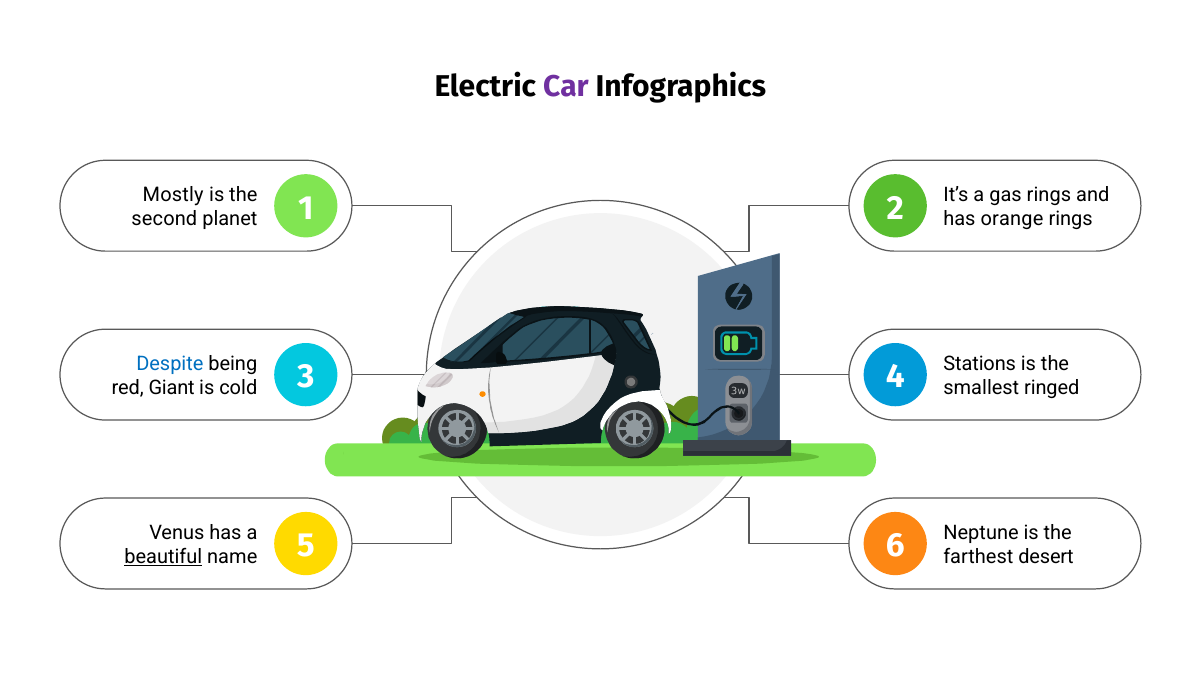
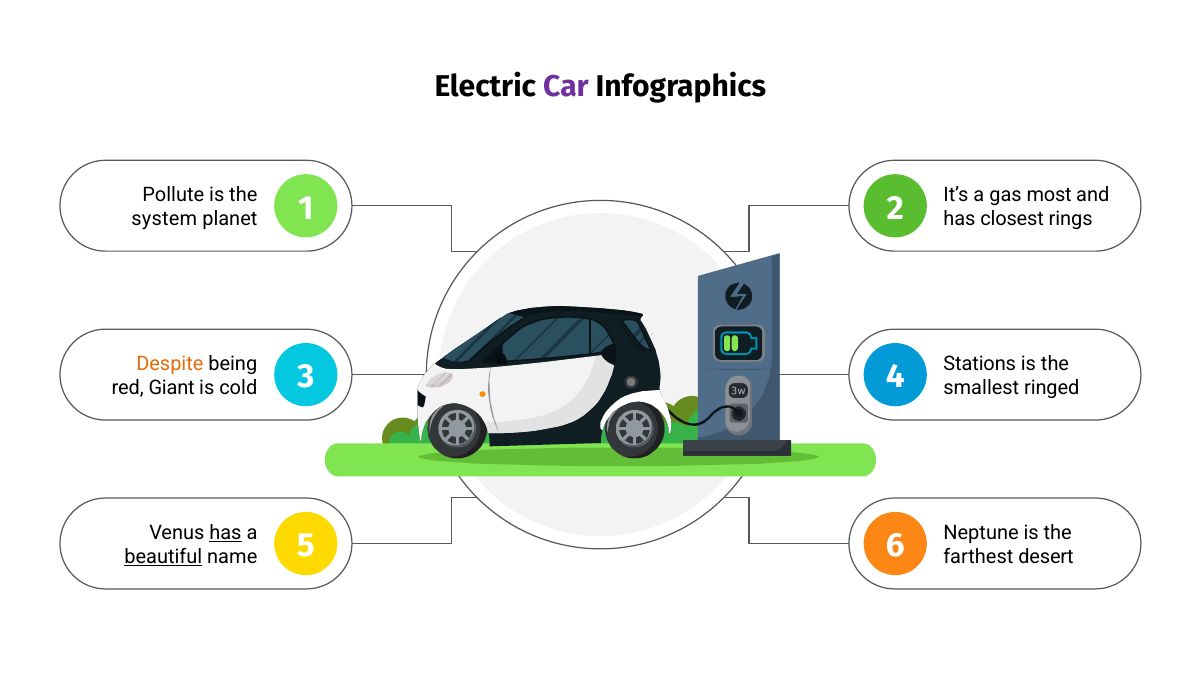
Mostly: Mostly -> Pollute
gas rings: rings -> most
second: second -> system
orange: orange -> closest
Despite colour: blue -> orange
has at (225, 533) underline: none -> present
